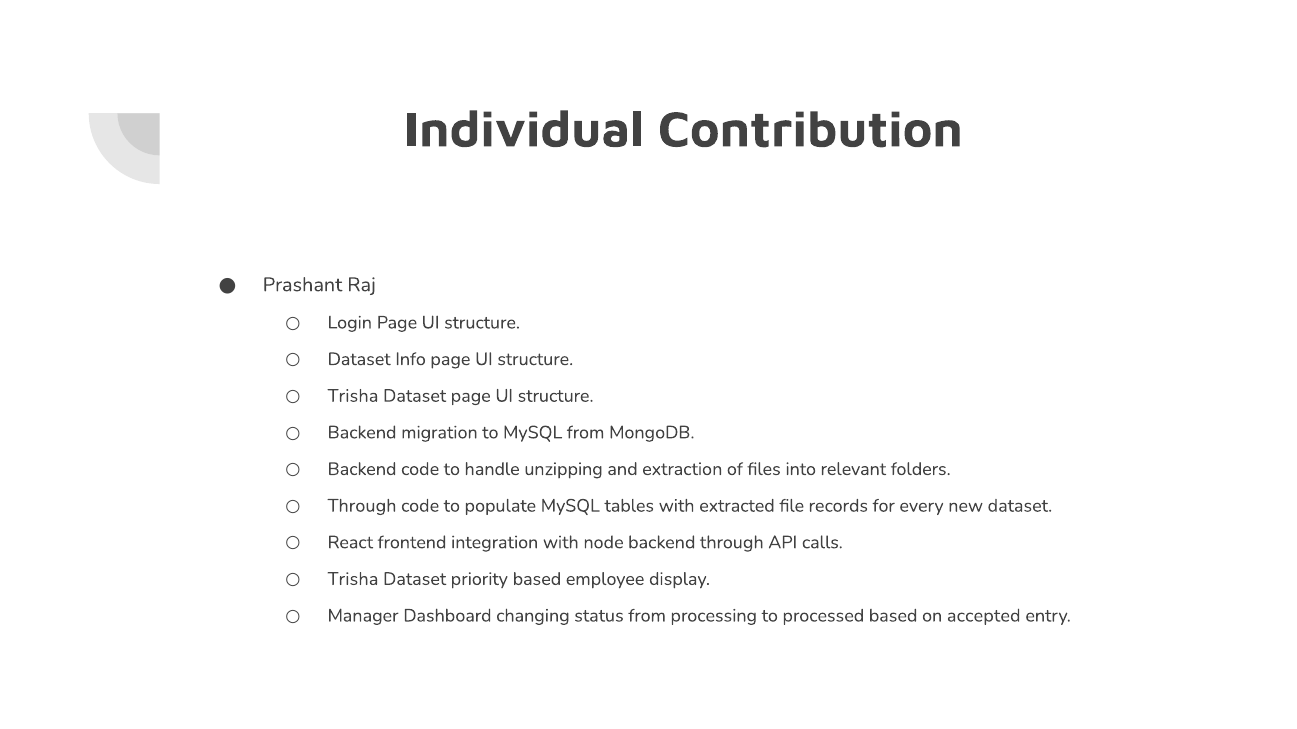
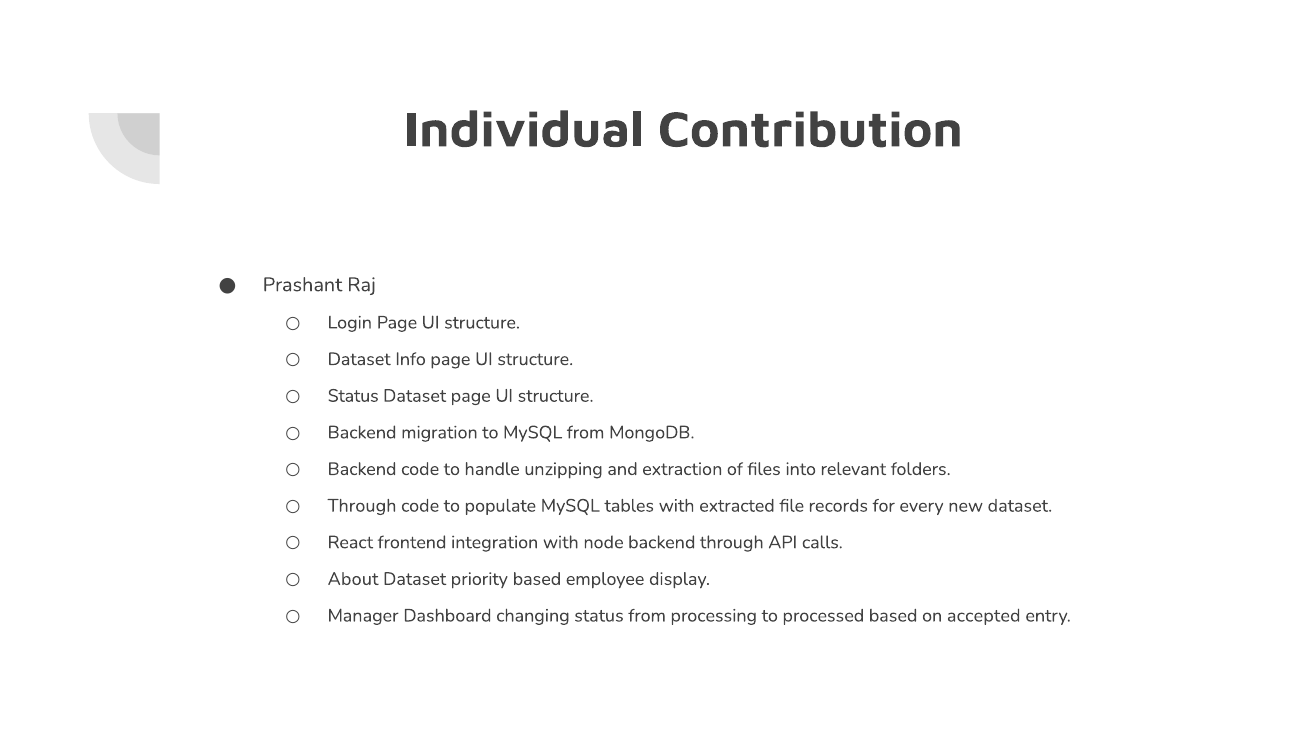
Trisha at (353, 396): Trisha -> Status
Trisha at (353, 579): Trisha -> About
